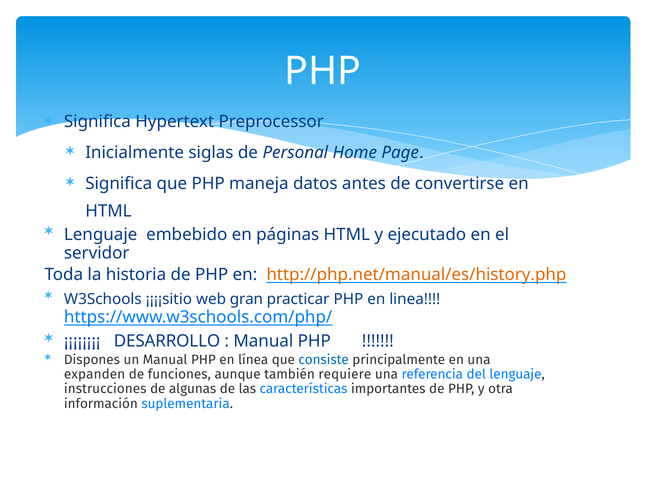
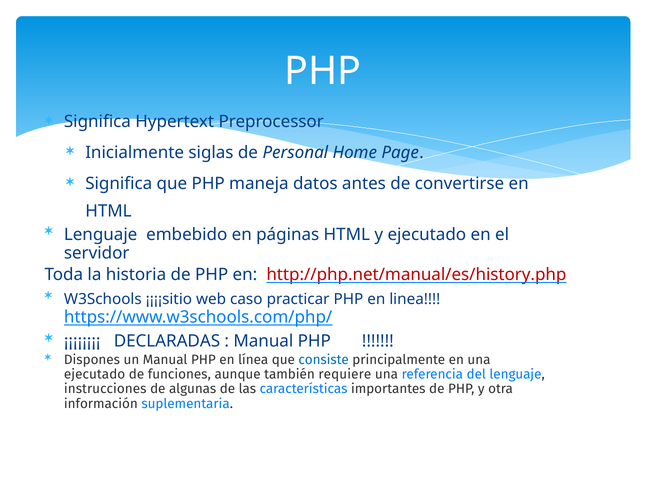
http://php.net/manual/es/history.php colour: orange -> red
gran: gran -> caso
DESARROLLO: DESARROLLO -> DECLARADAS
expanden at (95, 374): expanden -> ejecutado
